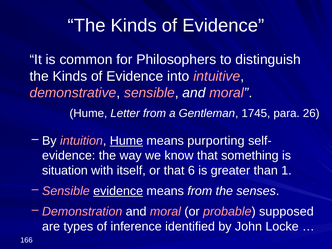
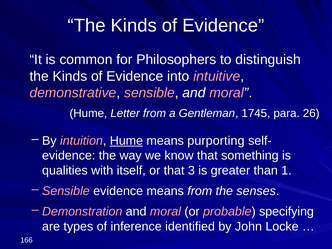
situation: situation -> qualities
6: 6 -> 3
evidence at (118, 191) underline: present -> none
supposed: supposed -> specifying
